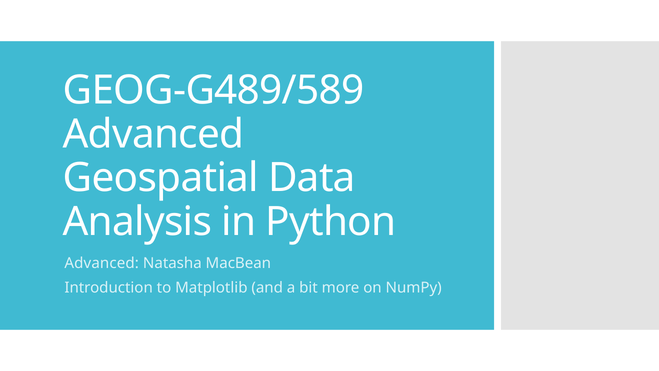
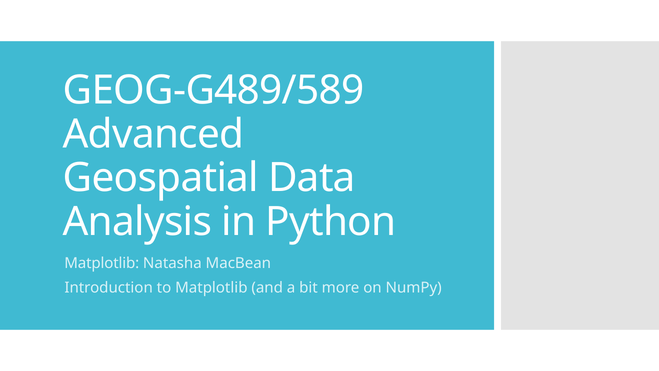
Advanced at (102, 263): Advanced -> Matplotlib
